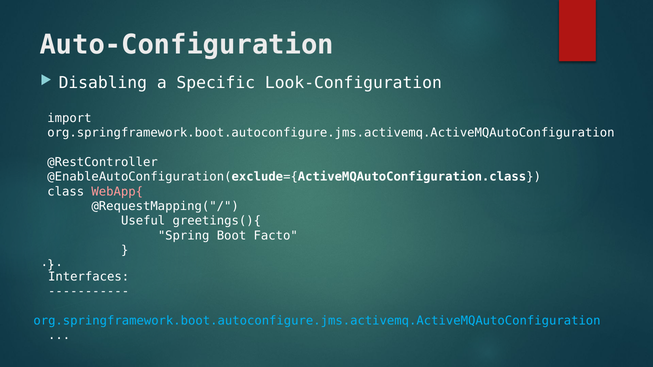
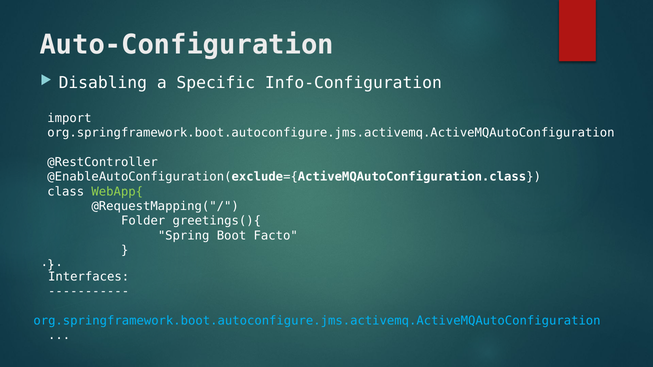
Look-Configuration: Look-Configuration -> Info-Configuration
WebApp{ colour: pink -> light green
Useful: Useful -> Folder
